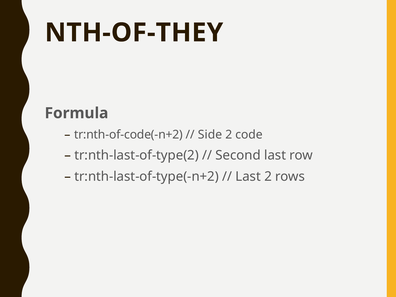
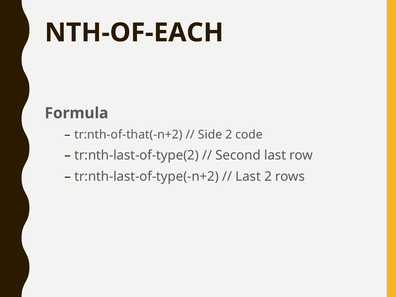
NTH-OF-THEY: NTH-OF-THEY -> NTH-OF-EACH
tr:nth-of-code(-n+2: tr:nth-of-code(-n+2 -> tr:nth-of-that(-n+2
